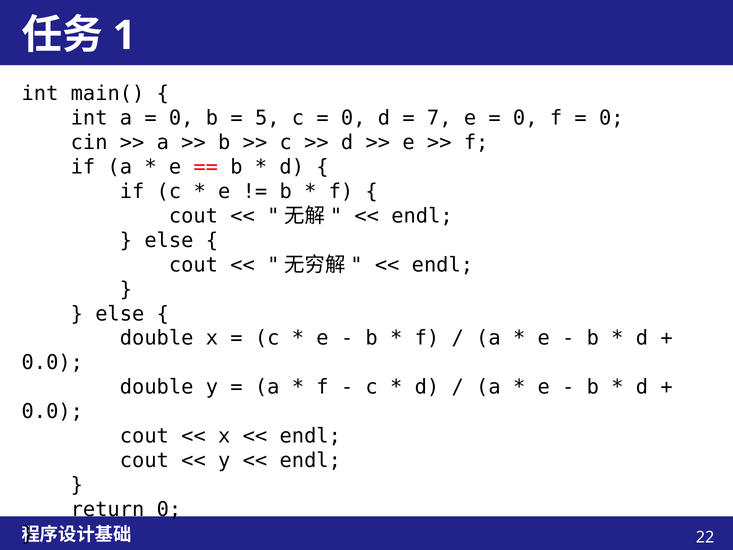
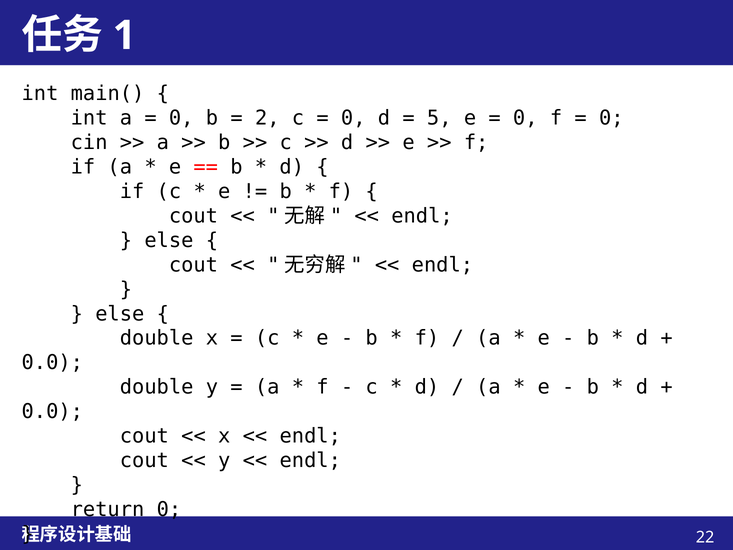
5: 5 -> 2
7: 7 -> 5
